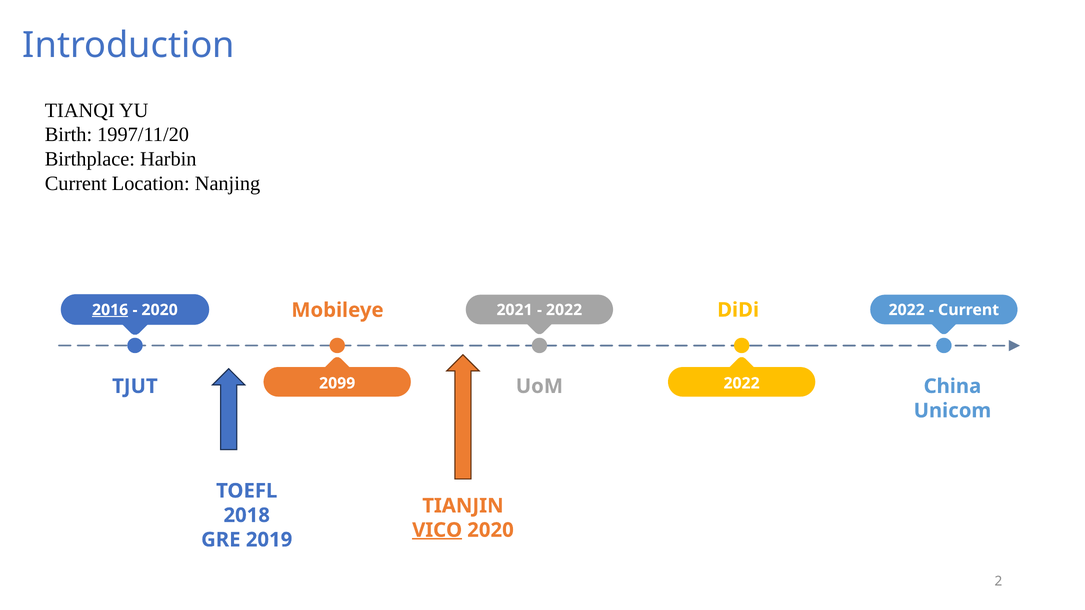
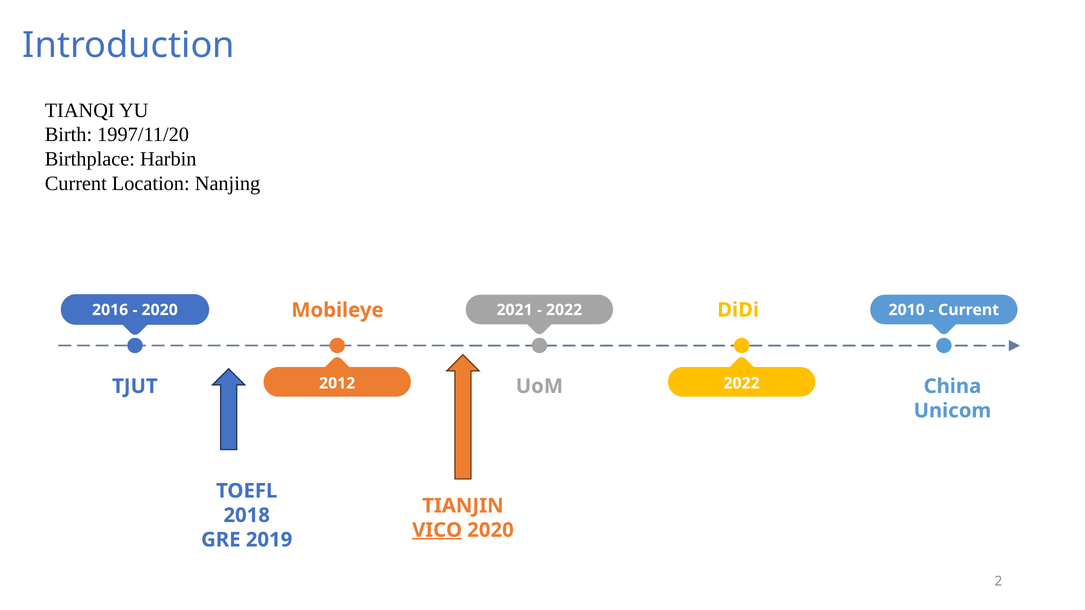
DiDi 2022: 2022 -> 2010
2016 underline: present -> none
2099: 2099 -> 2012
